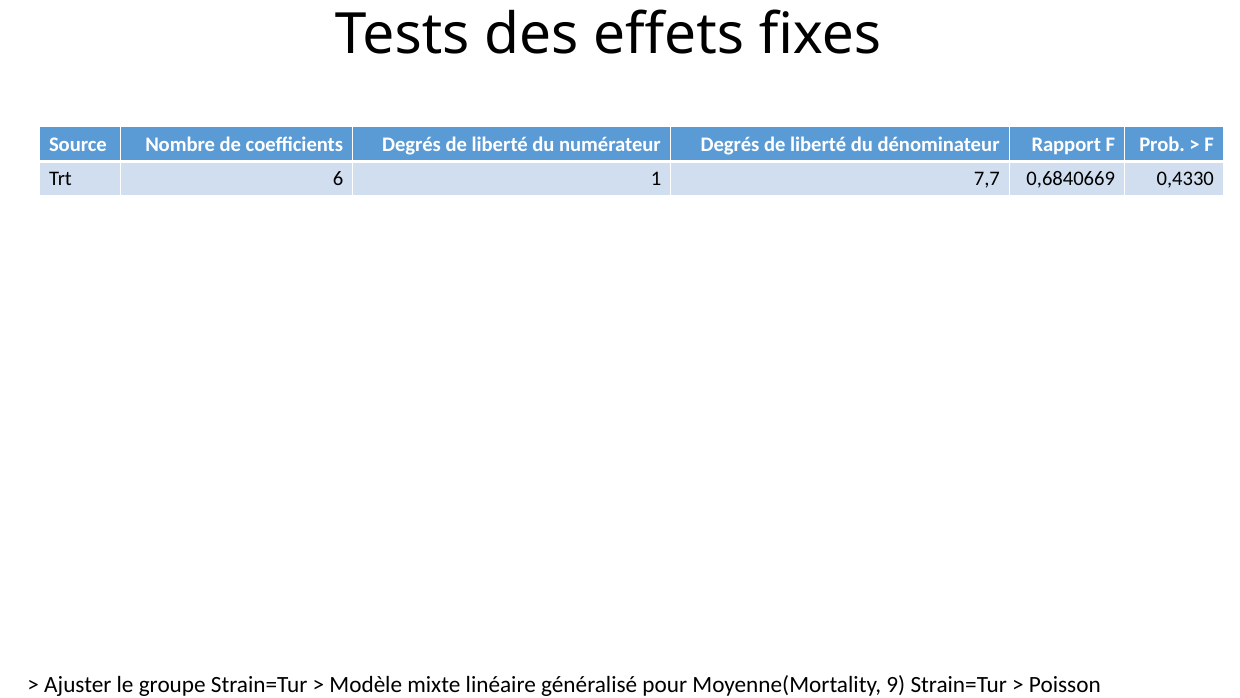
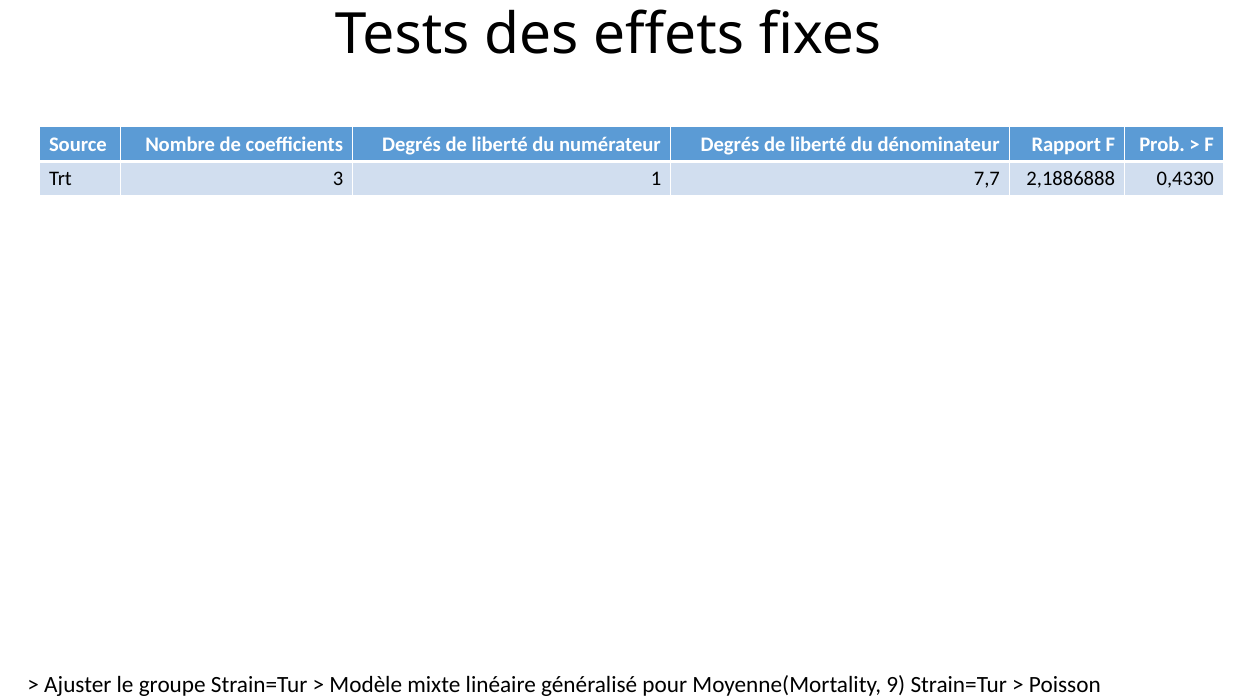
6: 6 -> 3
0,6840669: 0,6840669 -> 2,1886888
